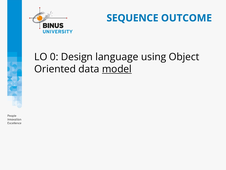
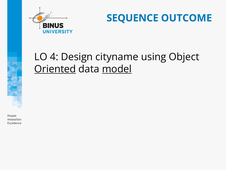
0: 0 -> 4
language: language -> cityname
Oriented underline: none -> present
